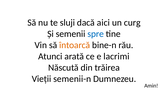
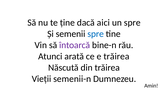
sluji: sluji -> ține
un curg: curg -> spre
întoarcă colour: orange -> purple
e lacrimi: lacrimi -> trăirea
